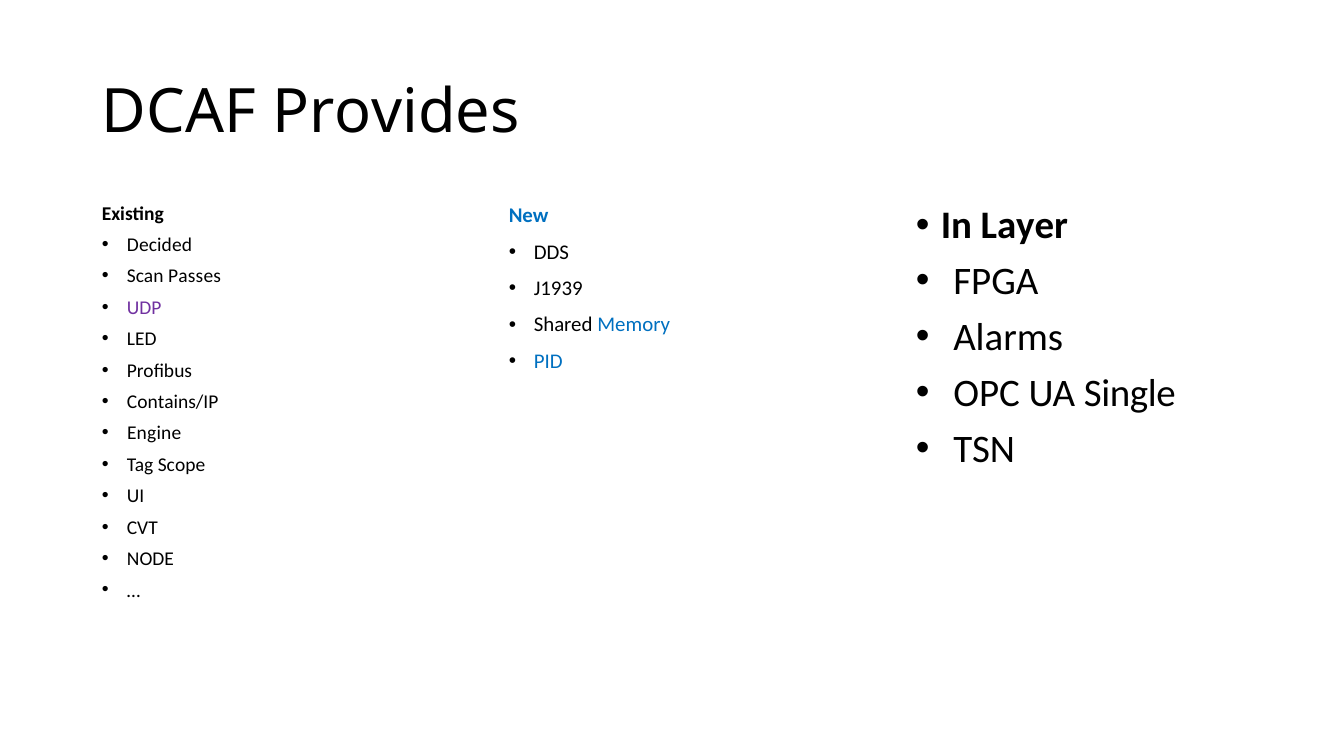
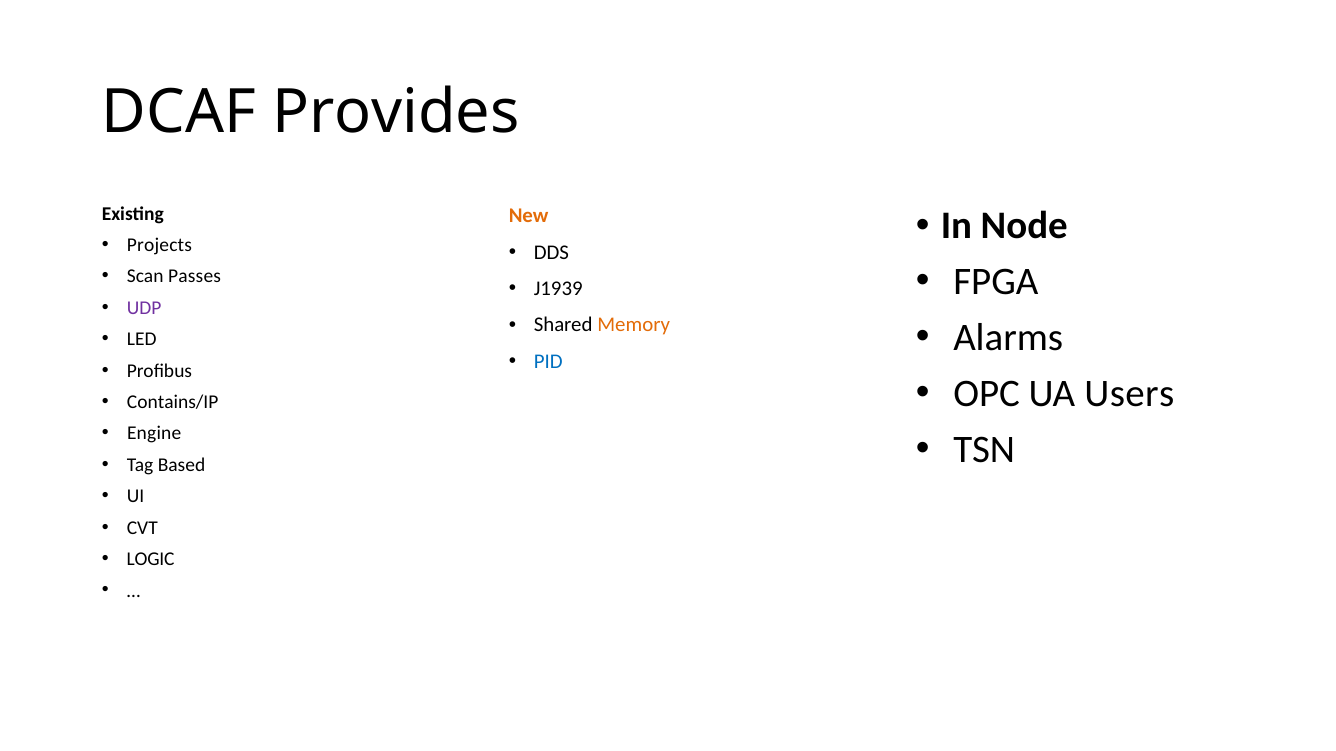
Layer: Layer -> Node
New colour: blue -> orange
Decided: Decided -> Projects
Memory colour: blue -> orange
Single: Single -> Users
Scope: Scope -> Based
NODE: NODE -> LOGIC
